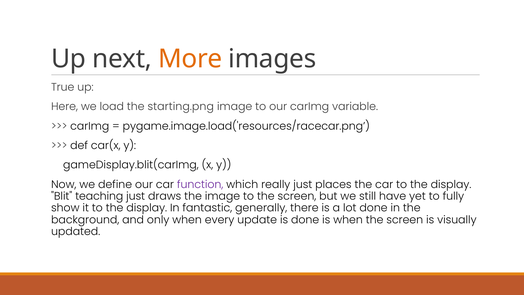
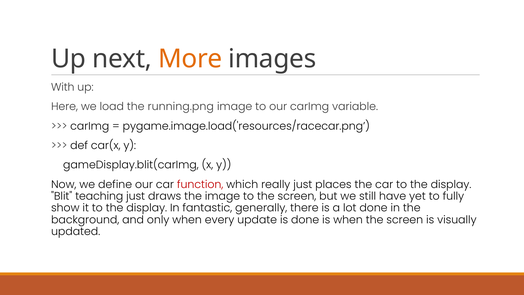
True: True -> With
starting.png: starting.png -> running.png
function colour: purple -> red
